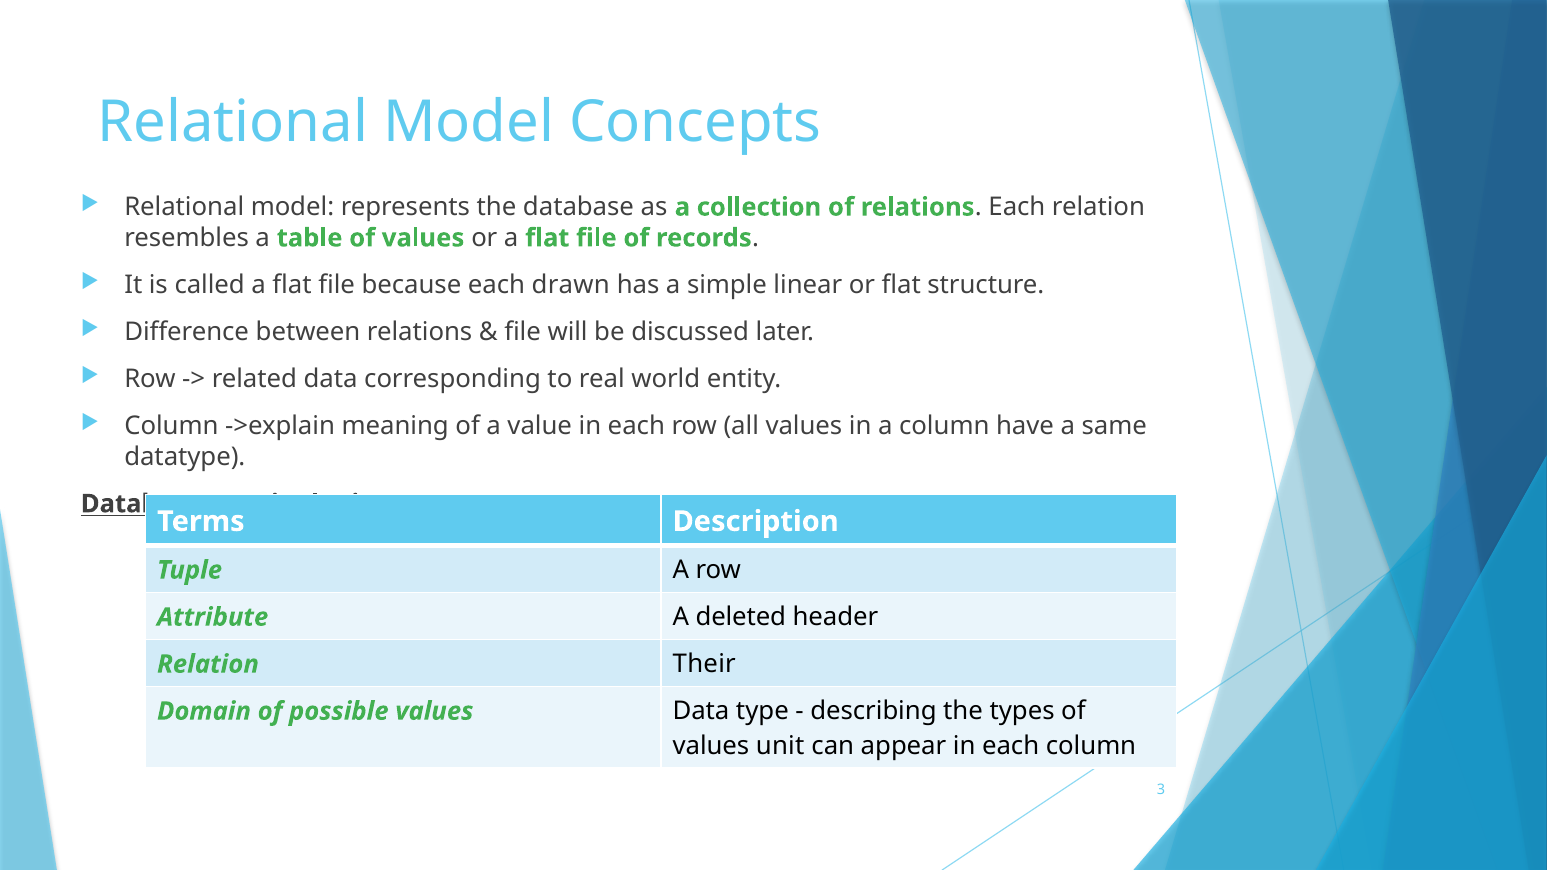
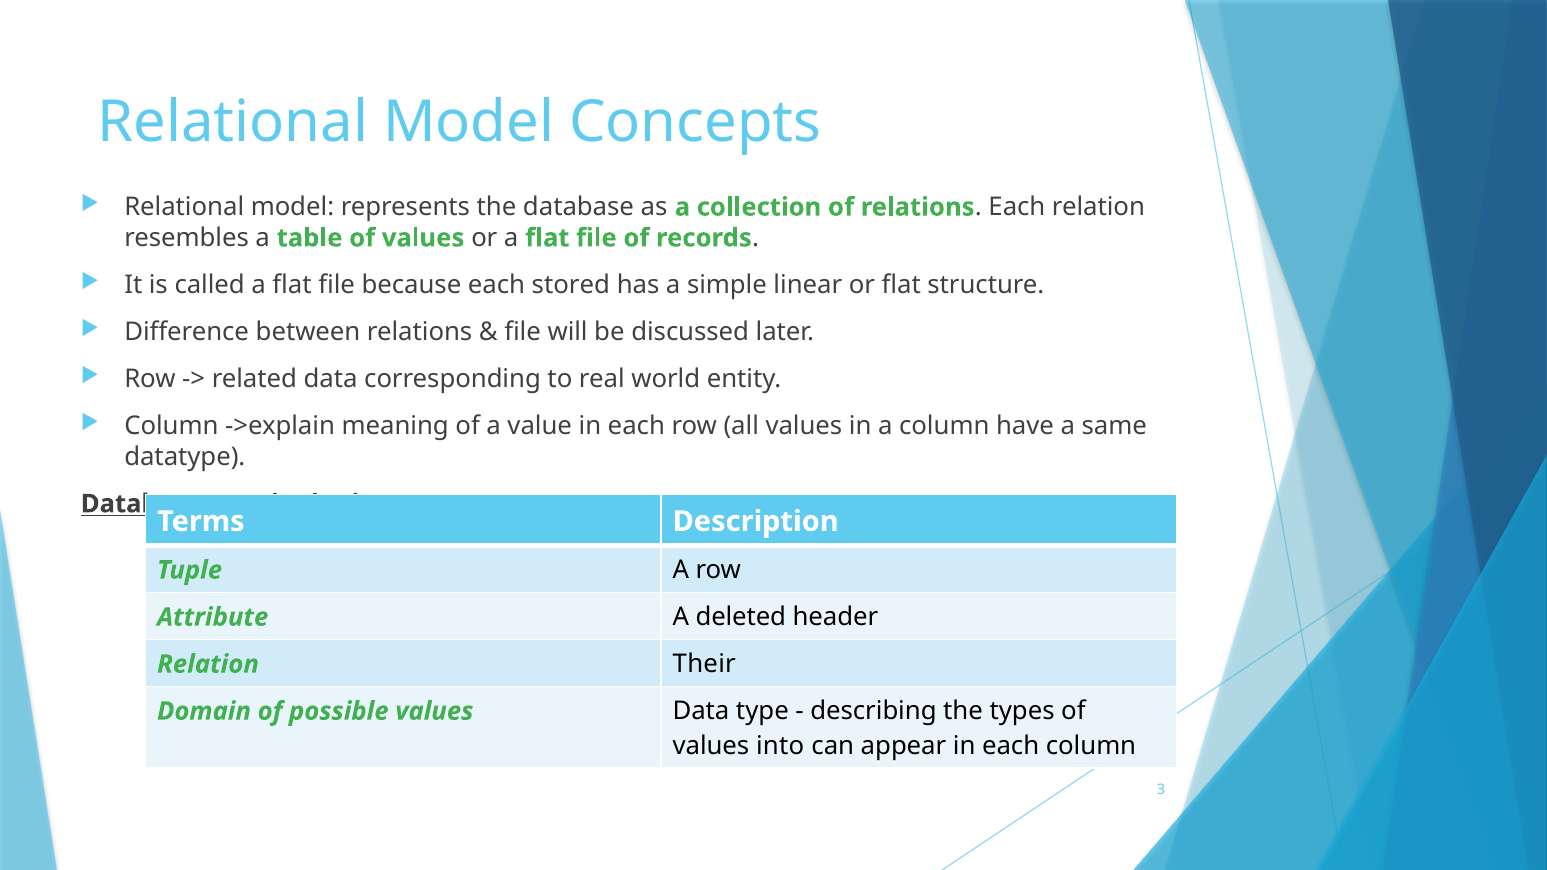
drawn: drawn -> stored
unit: unit -> into
